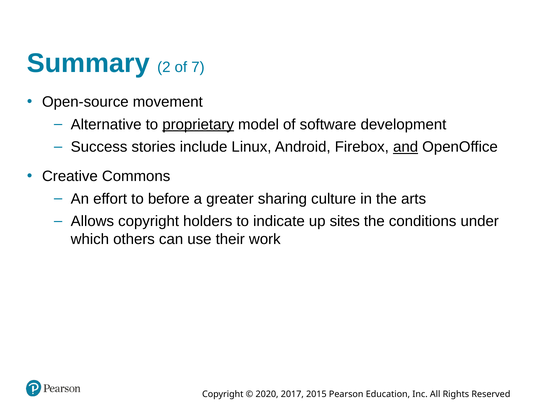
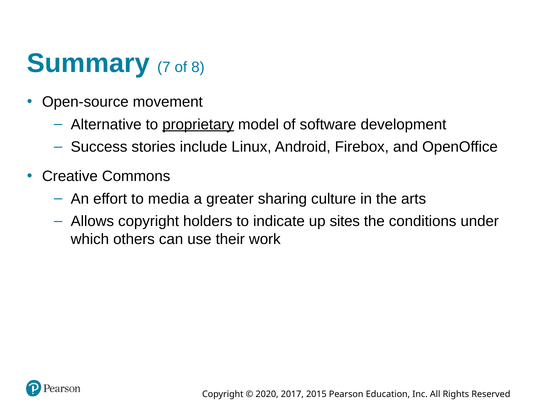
2: 2 -> 7
7: 7 -> 8
and underline: present -> none
before: before -> media
